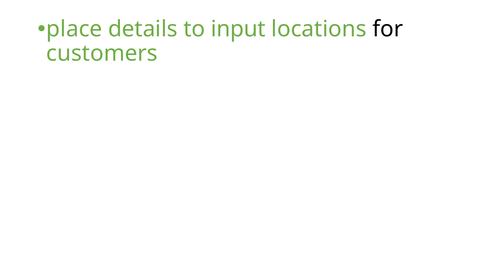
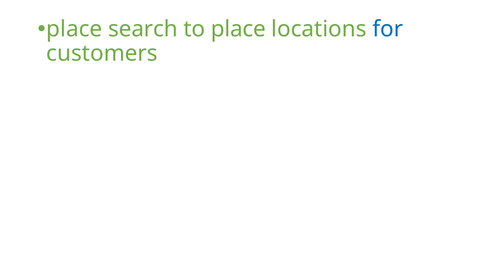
details: details -> search
to input: input -> place
for colour: black -> blue
